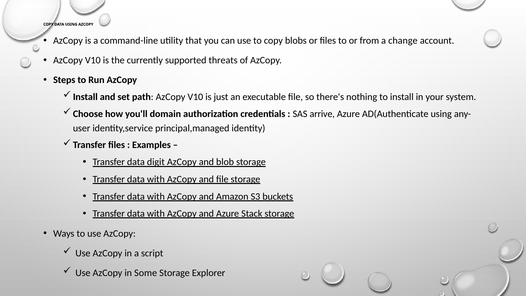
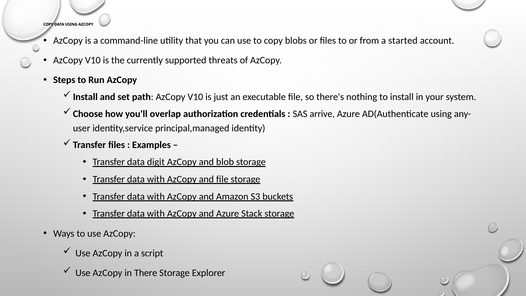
change: change -> started
domain: domain -> overlap
Some: Some -> There
